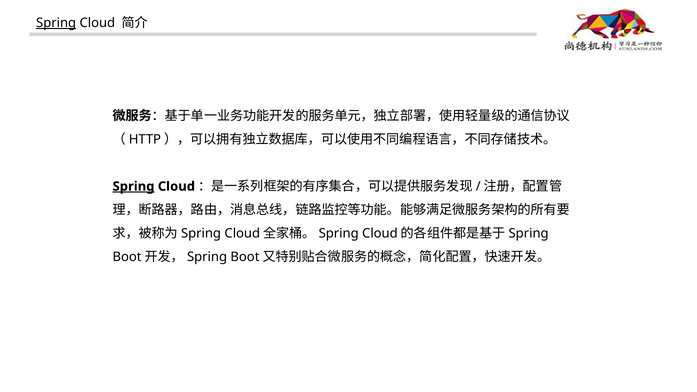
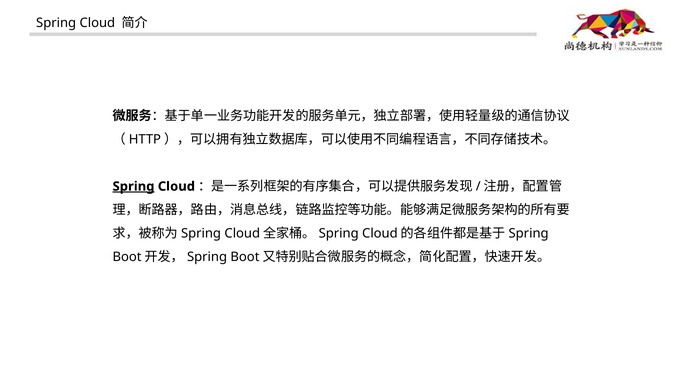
Spring at (56, 23) underline: present -> none
